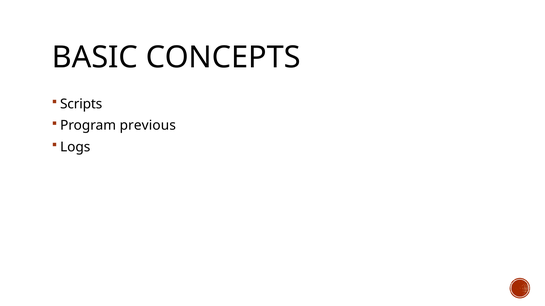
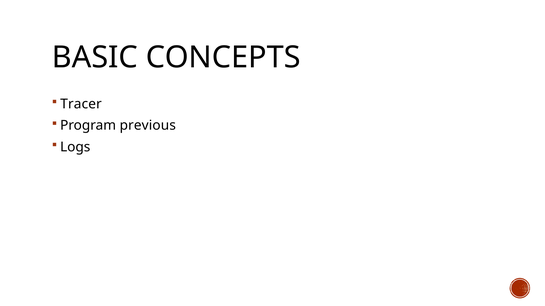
Scripts: Scripts -> Tracer
